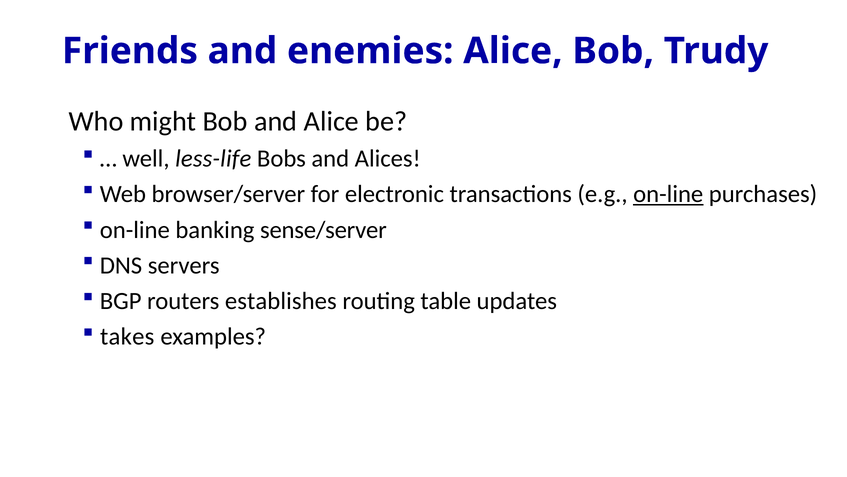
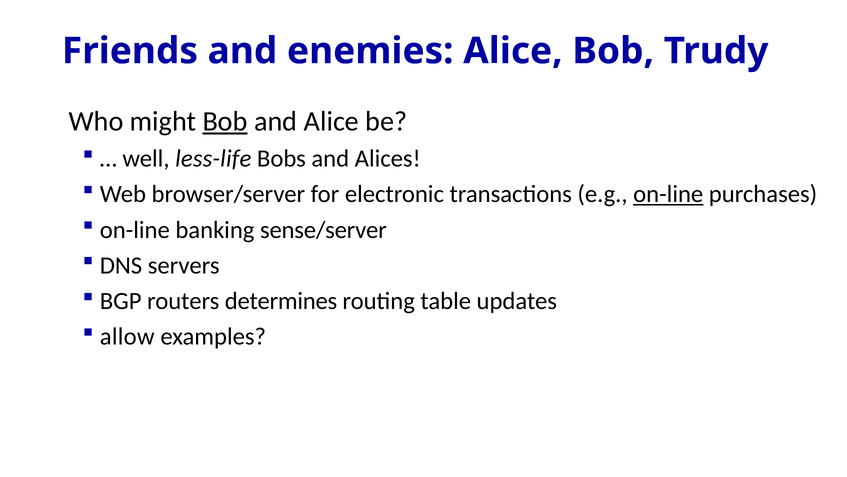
Bob at (225, 121) underline: none -> present
establishes: establishes -> determines
takes: takes -> allow
